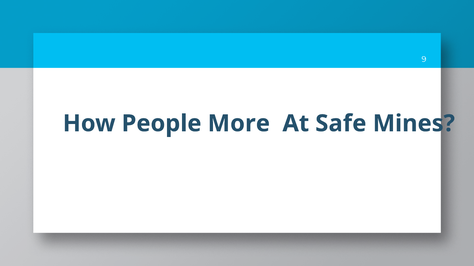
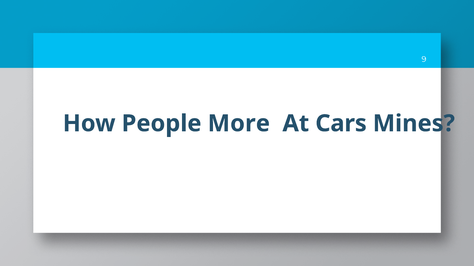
Safe: Safe -> Cars
